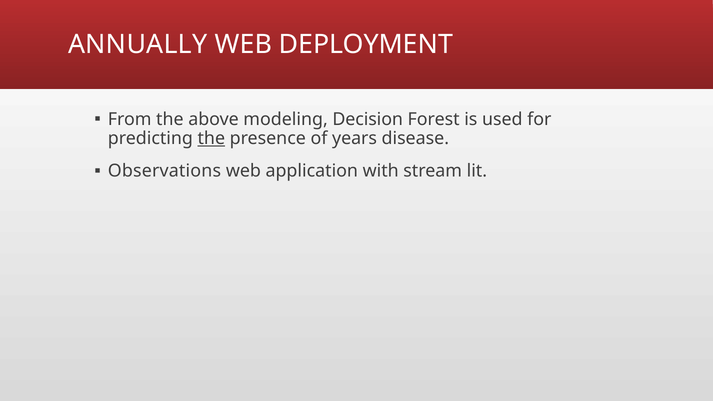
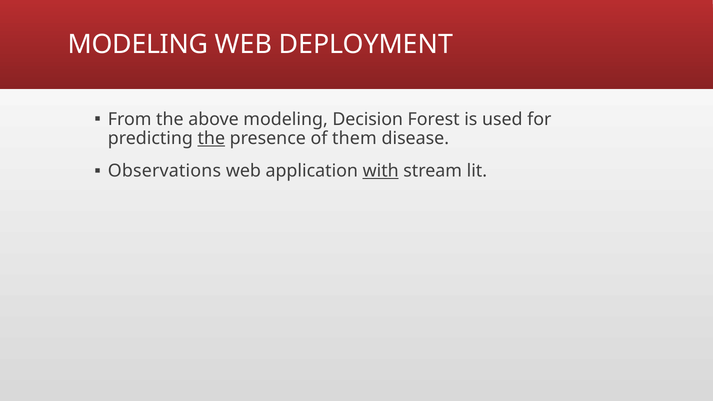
ANNUALLY at (138, 44): ANNUALLY -> MODELING
years: years -> them
with underline: none -> present
